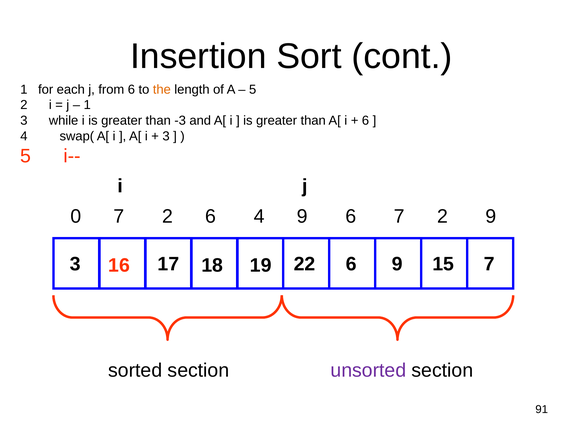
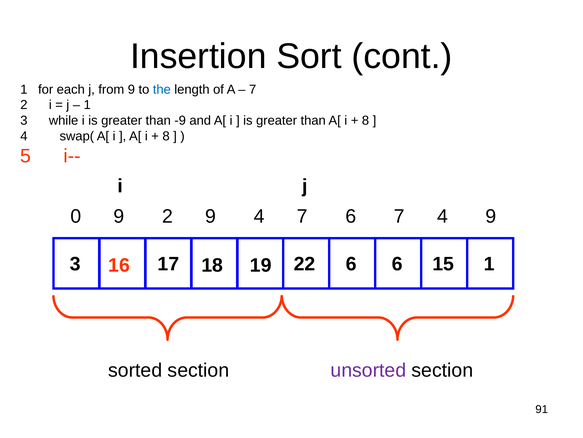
from 6: 6 -> 9
the colour: orange -> blue
5 at (253, 89): 5 -> 7
-3: -3 -> -9
6 at (366, 120): 6 -> 8
3 at (166, 136): 3 -> 8
0 7: 7 -> 9
2 6: 6 -> 9
4 9: 9 -> 7
6 7 2: 2 -> 4
6 9: 9 -> 6
15 7: 7 -> 1
